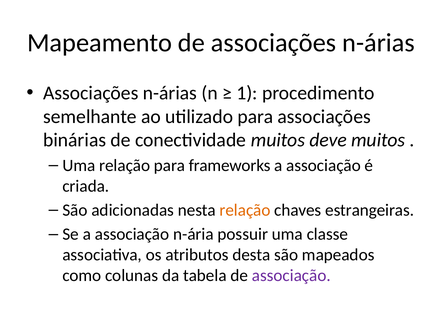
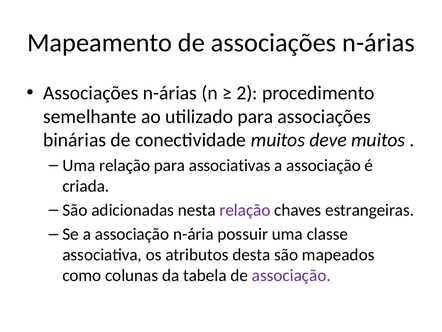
1: 1 -> 2
frameworks: frameworks -> associativas
relação at (245, 210) colour: orange -> purple
